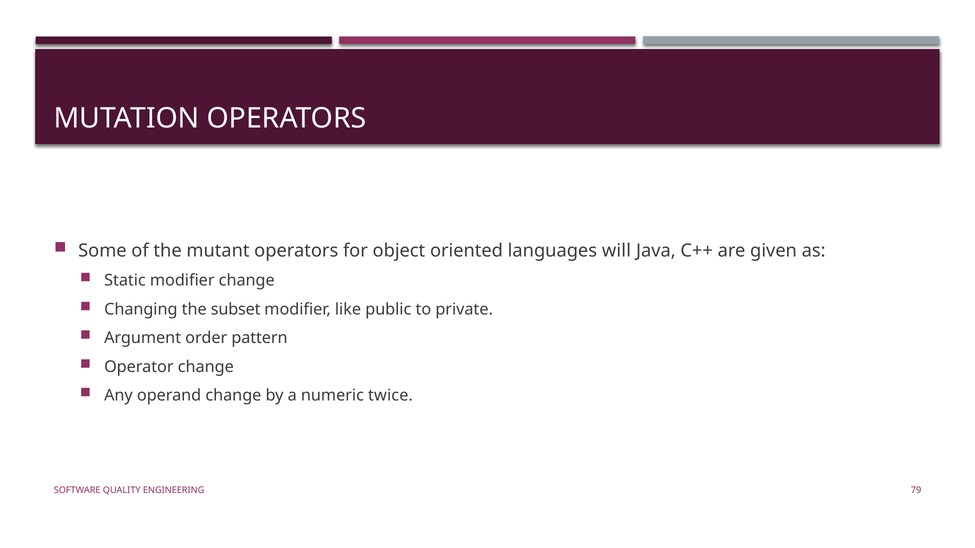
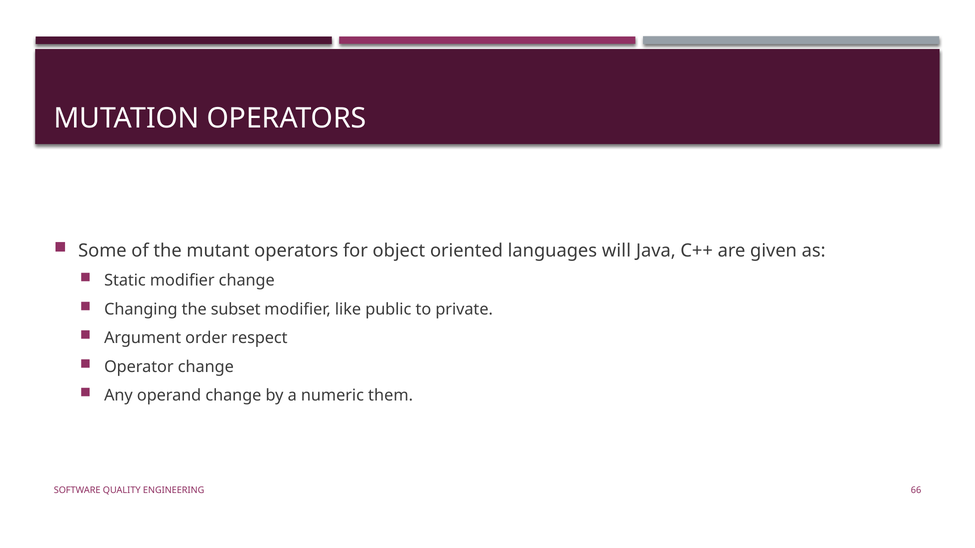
pattern: pattern -> respect
twice: twice -> them
79: 79 -> 66
